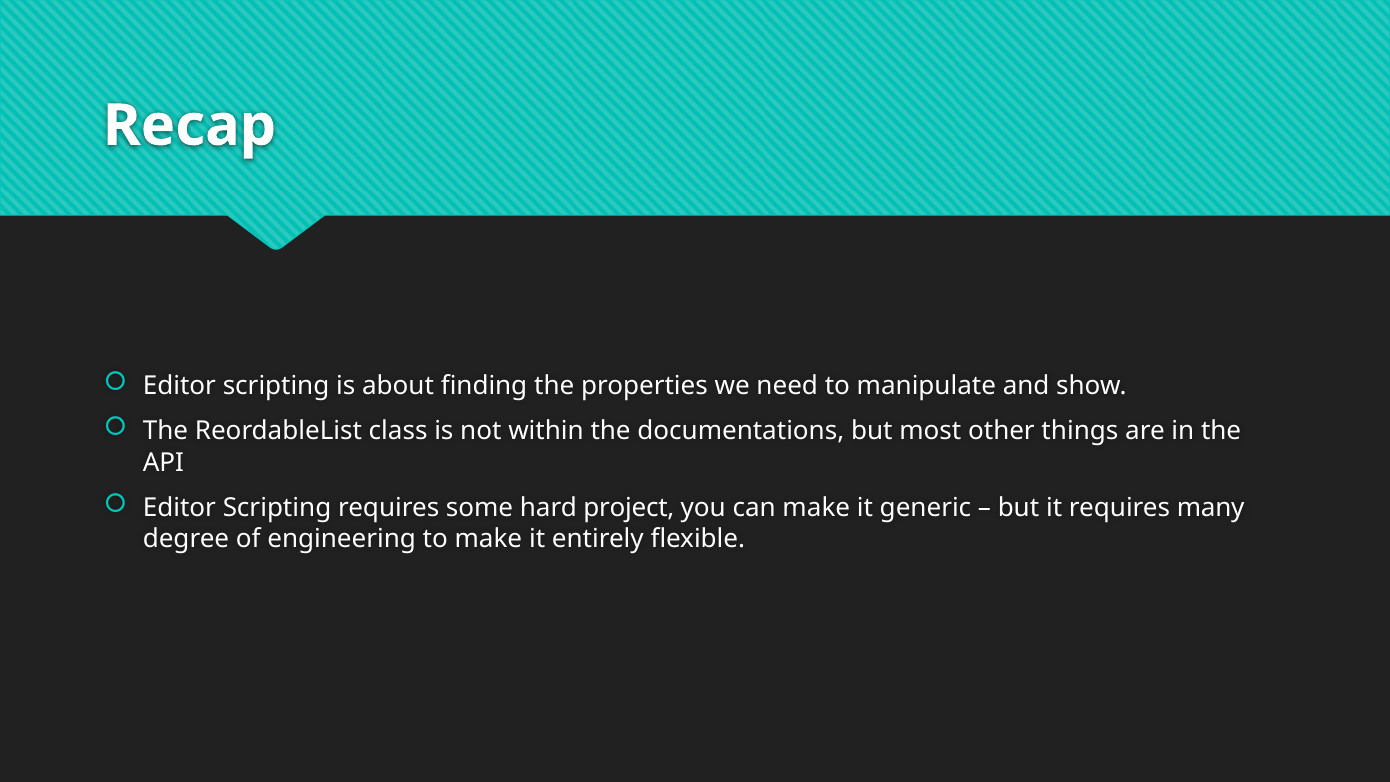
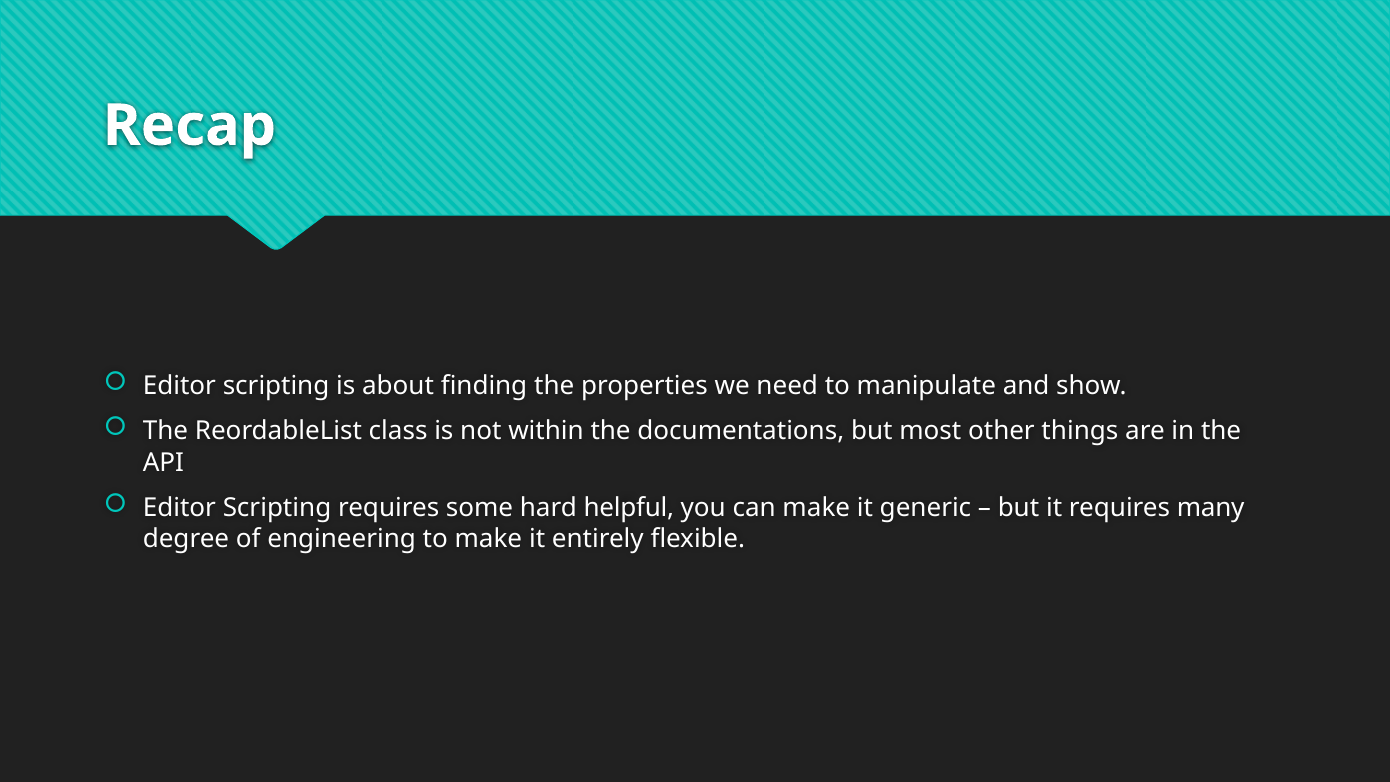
project: project -> helpful
